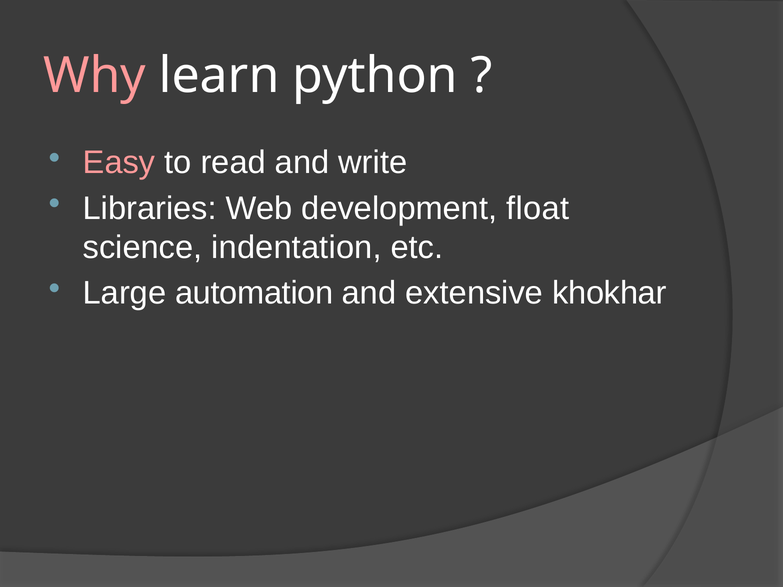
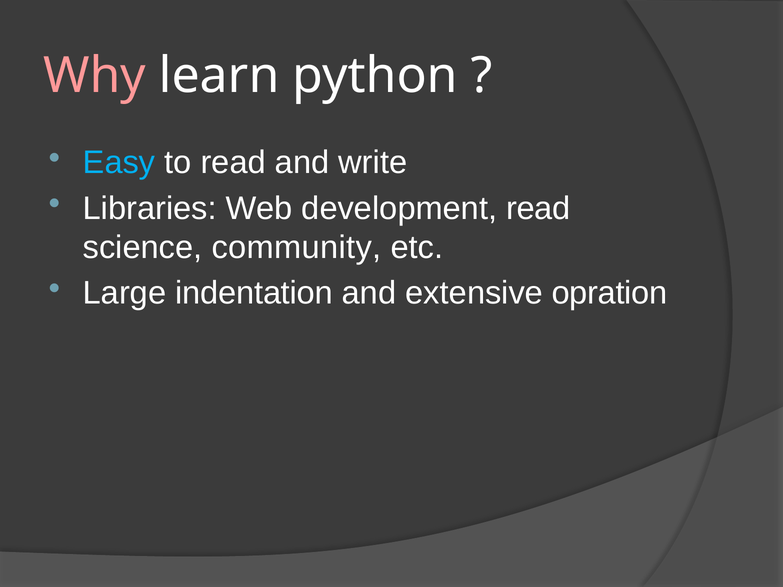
Easy colour: pink -> light blue
development float: float -> read
indentation: indentation -> community
automation: automation -> indentation
khokhar: khokhar -> opration
